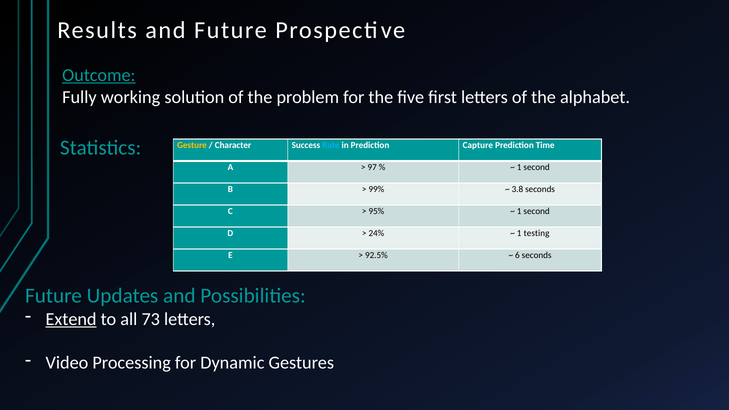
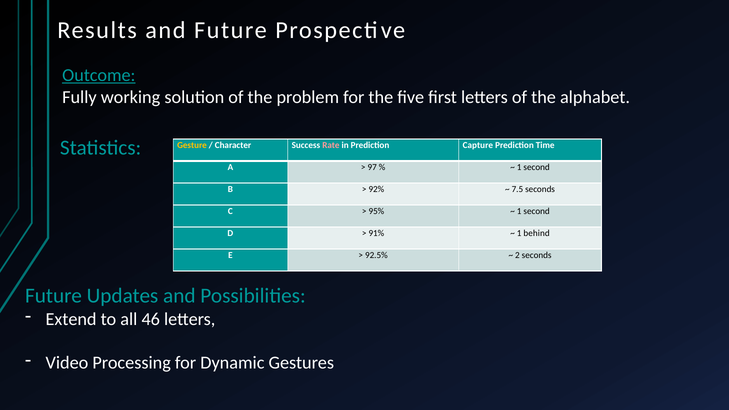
Rate colour: light blue -> pink
99%: 99% -> 92%
3.8: 3.8 -> 7.5
24%: 24% -> 91%
testing: testing -> behind
6: 6 -> 2
Extend underline: present -> none
73: 73 -> 46
